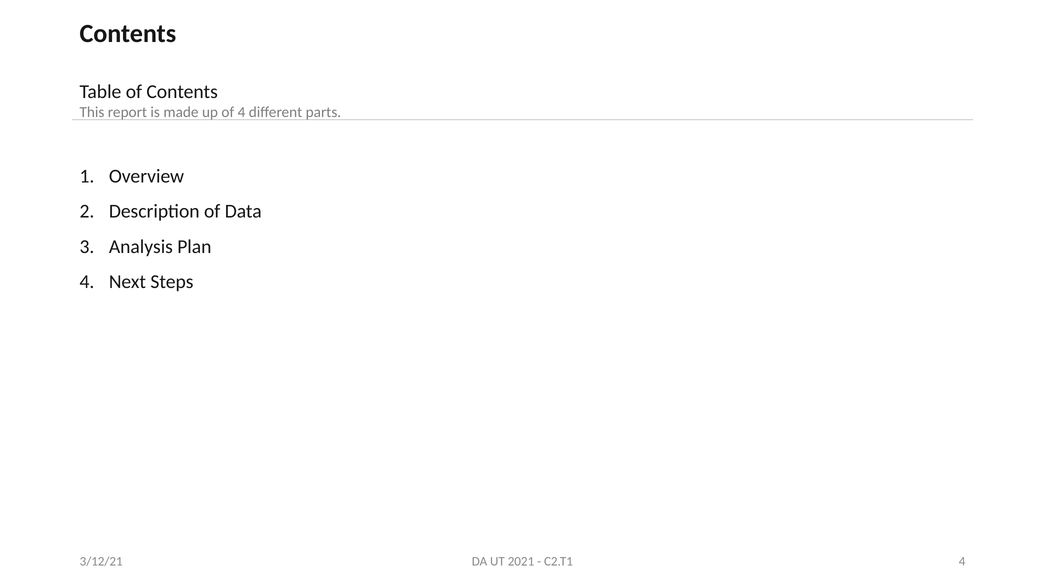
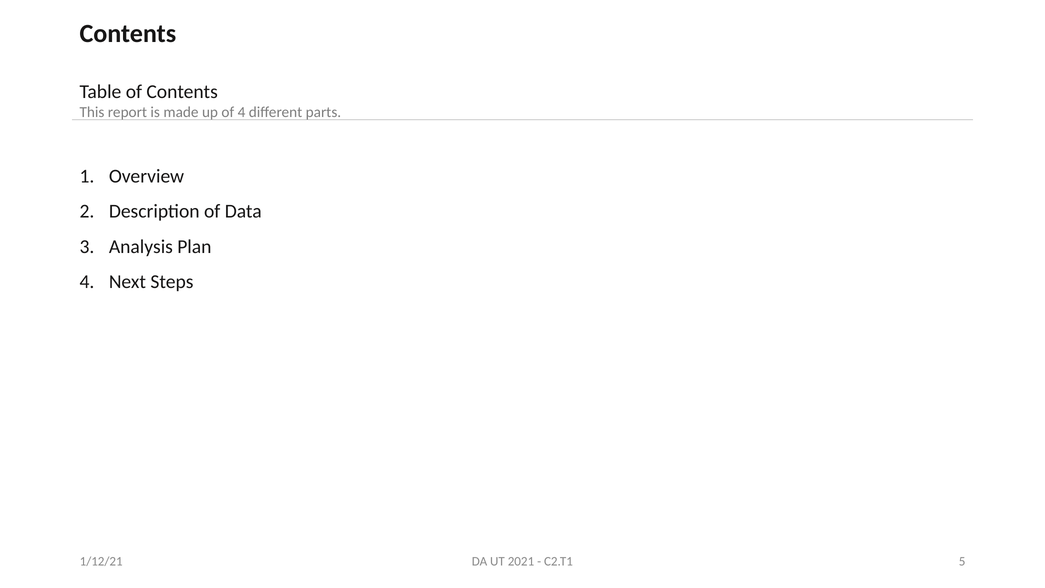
C2.T1 4: 4 -> 5
3/12/21: 3/12/21 -> 1/12/21
